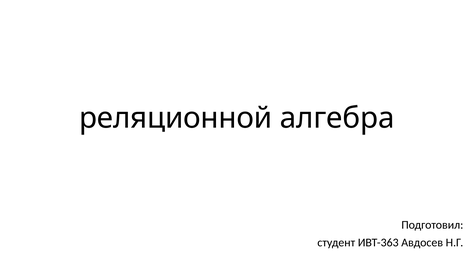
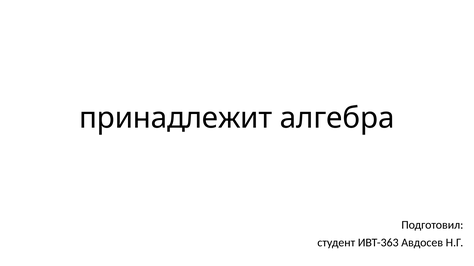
реляционной: реляционной -> принадлежит
